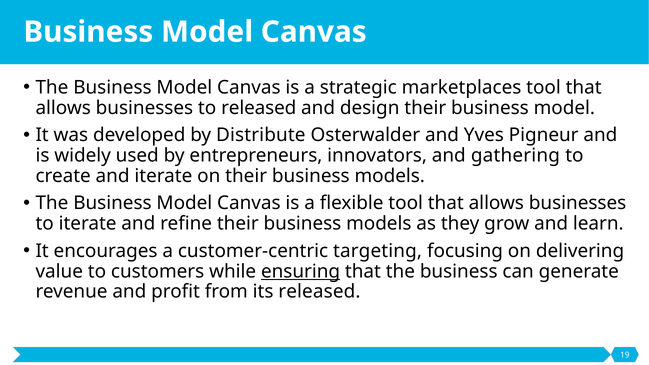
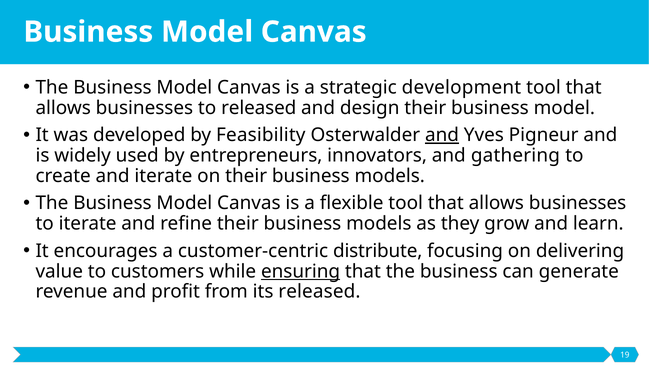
marketplaces: marketplaces -> development
Distribute: Distribute -> Feasibility
and at (442, 135) underline: none -> present
targeting: targeting -> distribute
